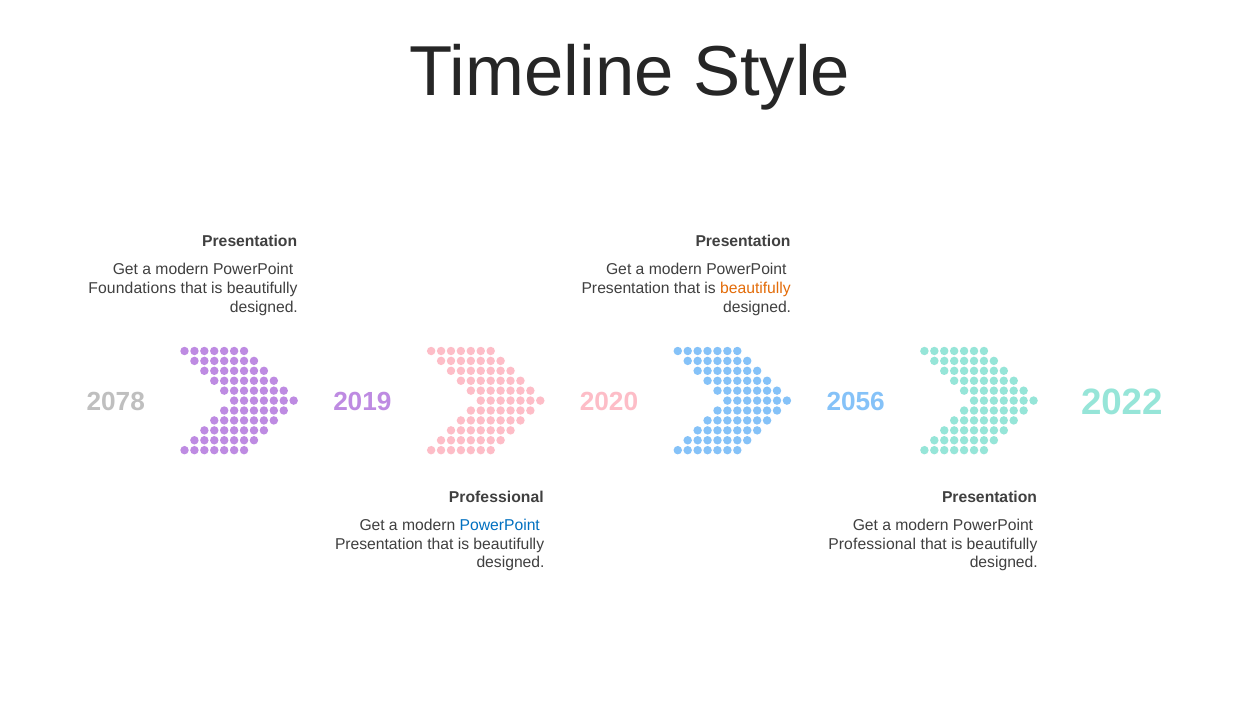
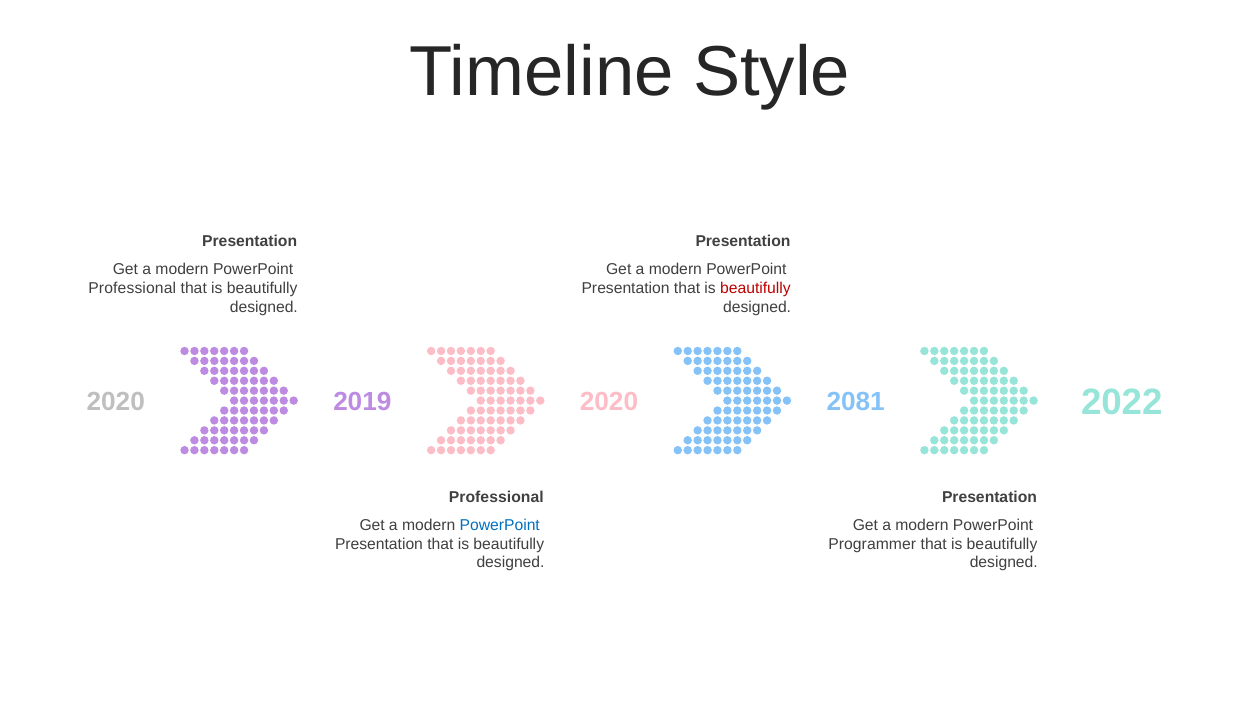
Foundations at (132, 288): Foundations -> Professional
beautifully at (755, 288) colour: orange -> red
2078 at (116, 402): 2078 -> 2020
2056: 2056 -> 2081
Professional at (872, 544): Professional -> Programmer
